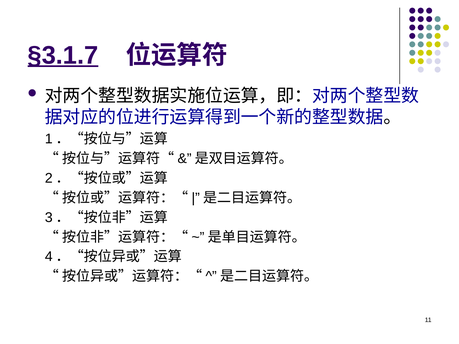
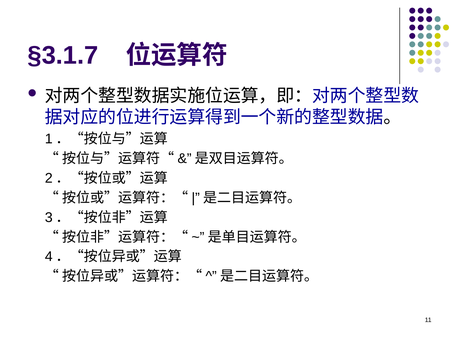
§3.1.7 underline: present -> none
